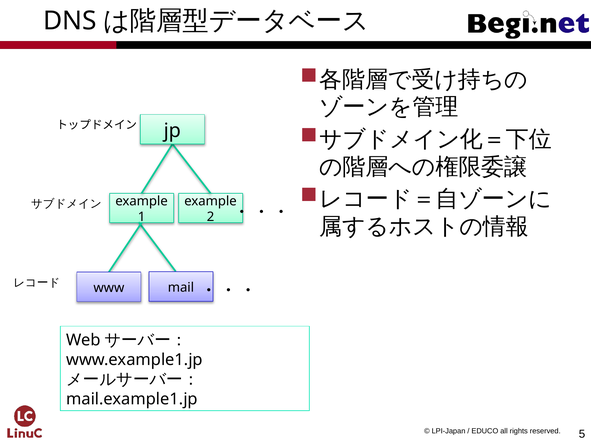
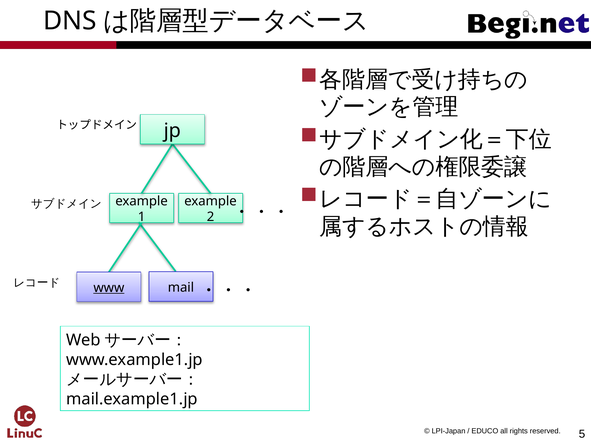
www underline: none -> present
